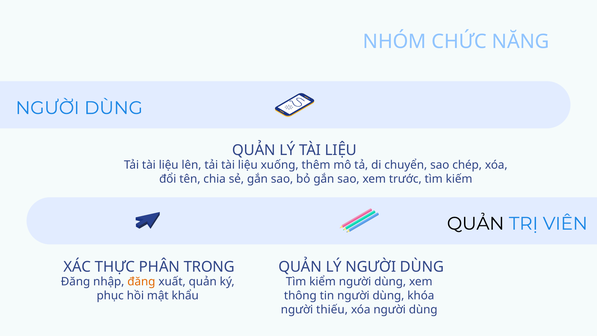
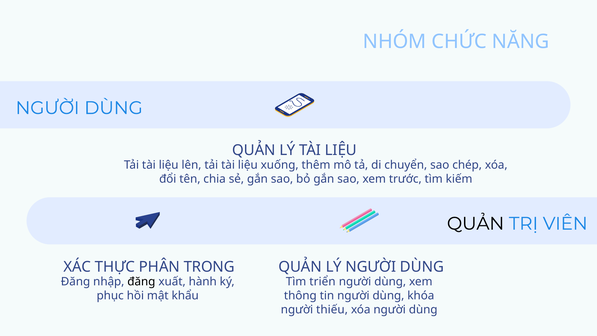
đăng at (141, 282) colour: orange -> black
xuất quản: quản -> hành
kiểm: kiểm -> triển
